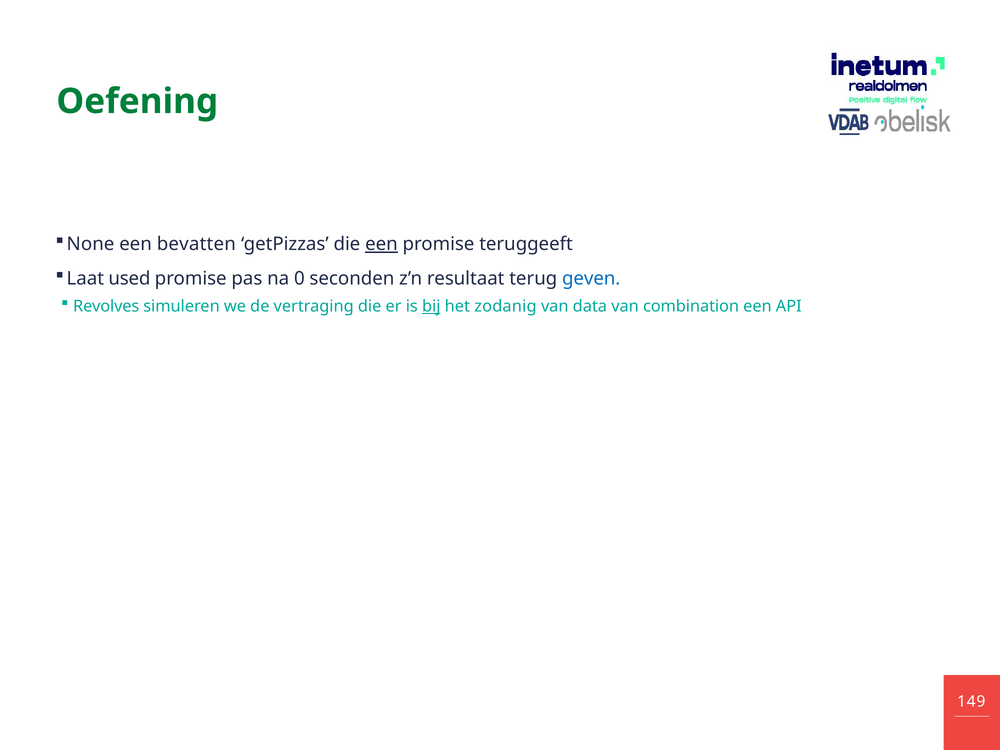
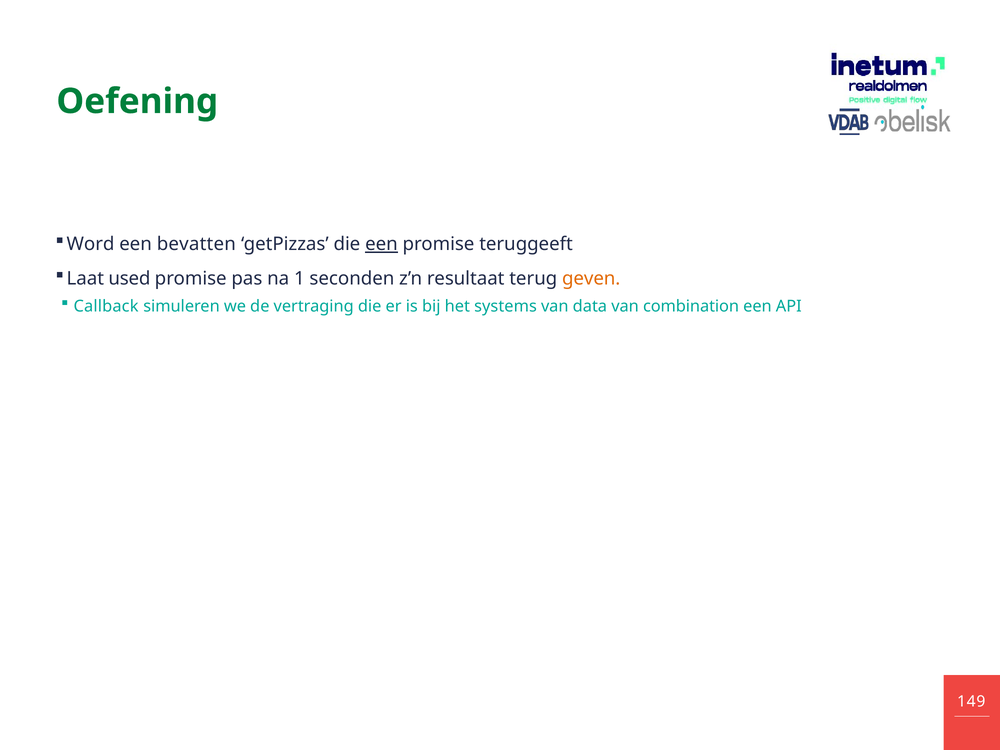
None: None -> Word
0: 0 -> 1
geven colour: blue -> orange
Revolves: Revolves -> Callback
bij underline: present -> none
zodanig: zodanig -> systems
